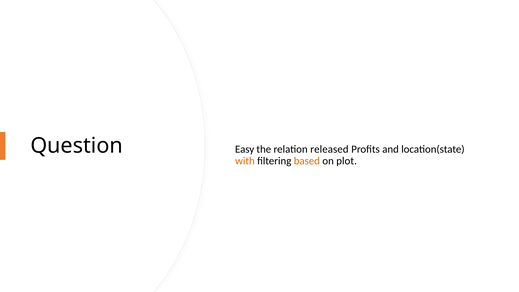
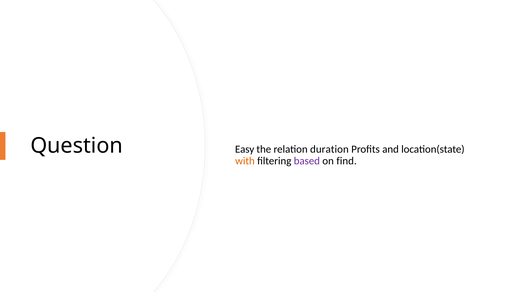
released: released -> duration
based colour: orange -> purple
plot: plot -> find
